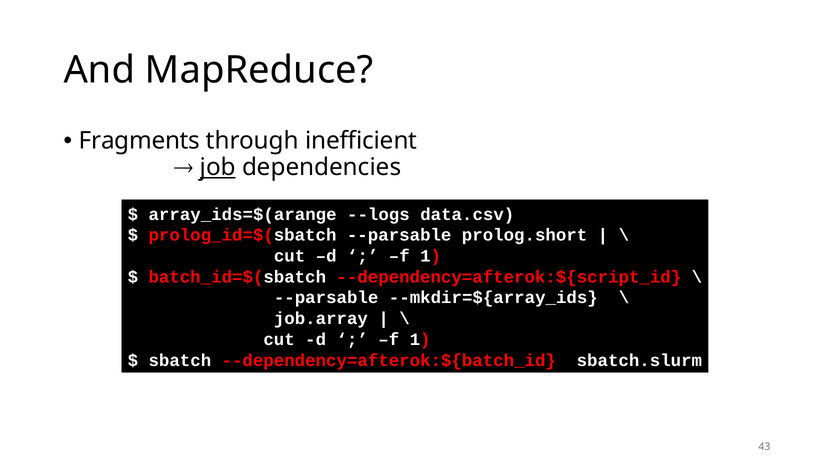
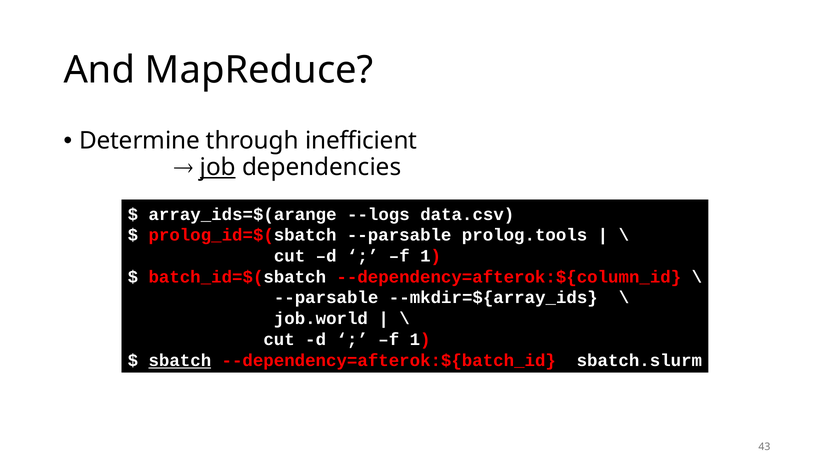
Fragments: Fragments -> Determine
prolog.short: prolog.short -> prolog.tools
--dependency=afterok:${script_id: --dependency=afterok:${script_id -> --dependency=afterok:${column_id
job.array: job.array -> job.world
sbatch underline: none -> present
